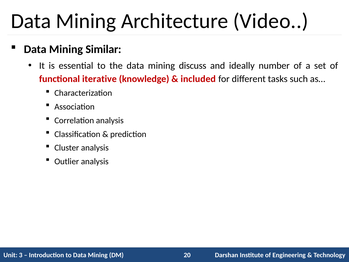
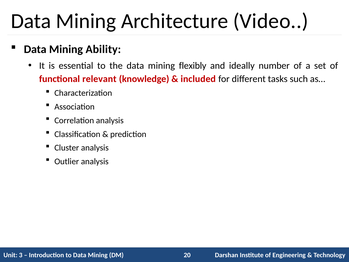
Similar: Similar -> Ability
discuss: discuss -> flexibly
iterative: iterative -> relevant
